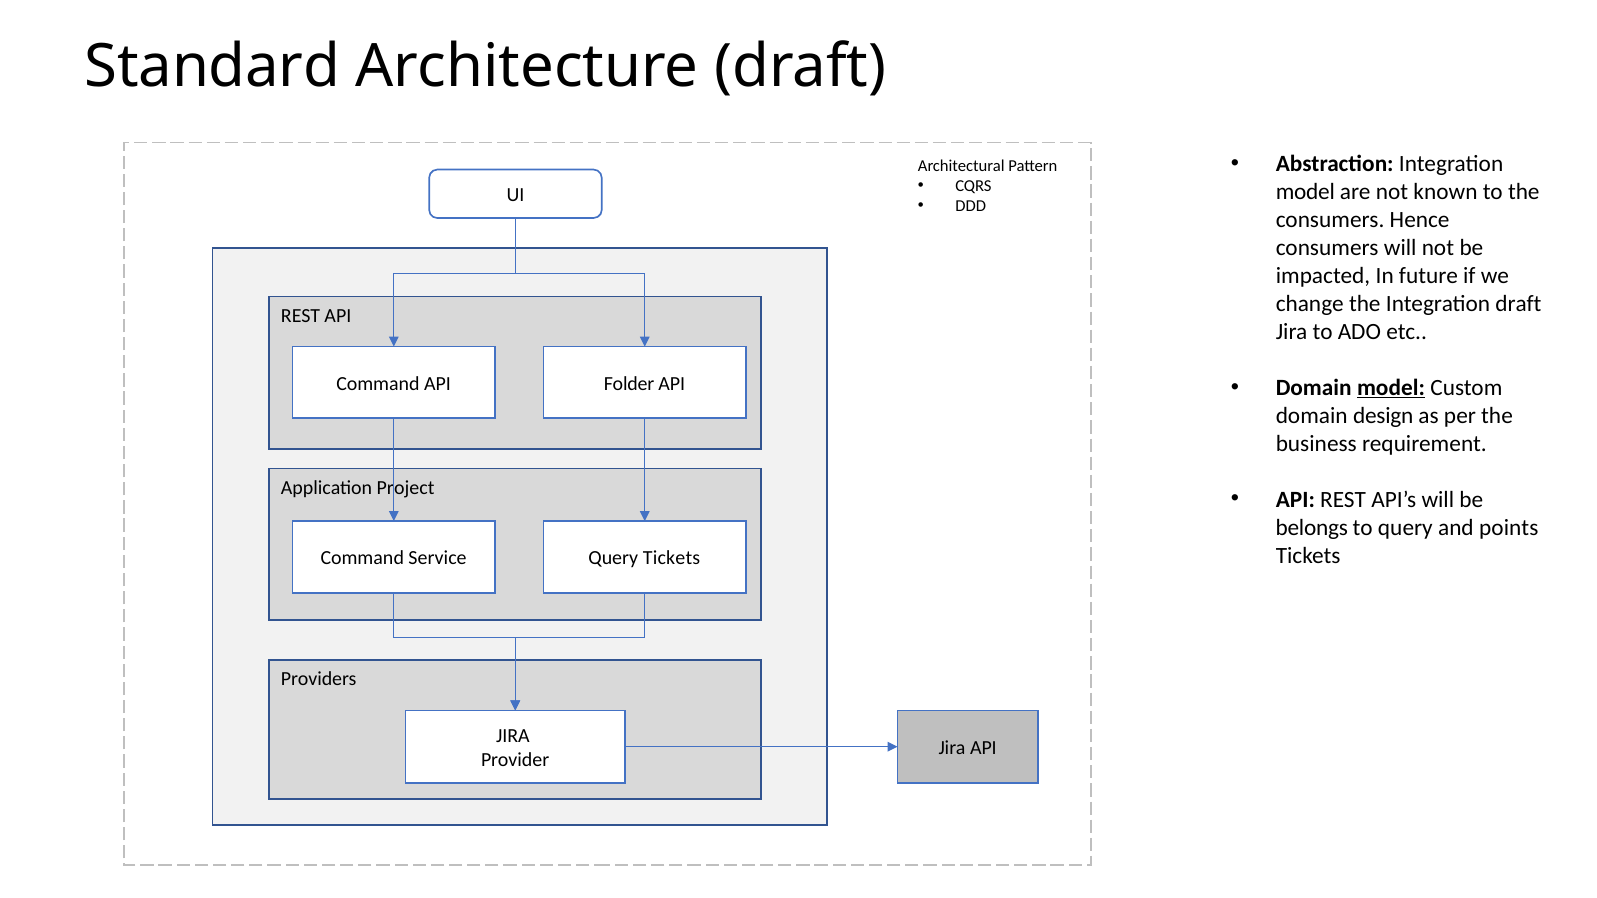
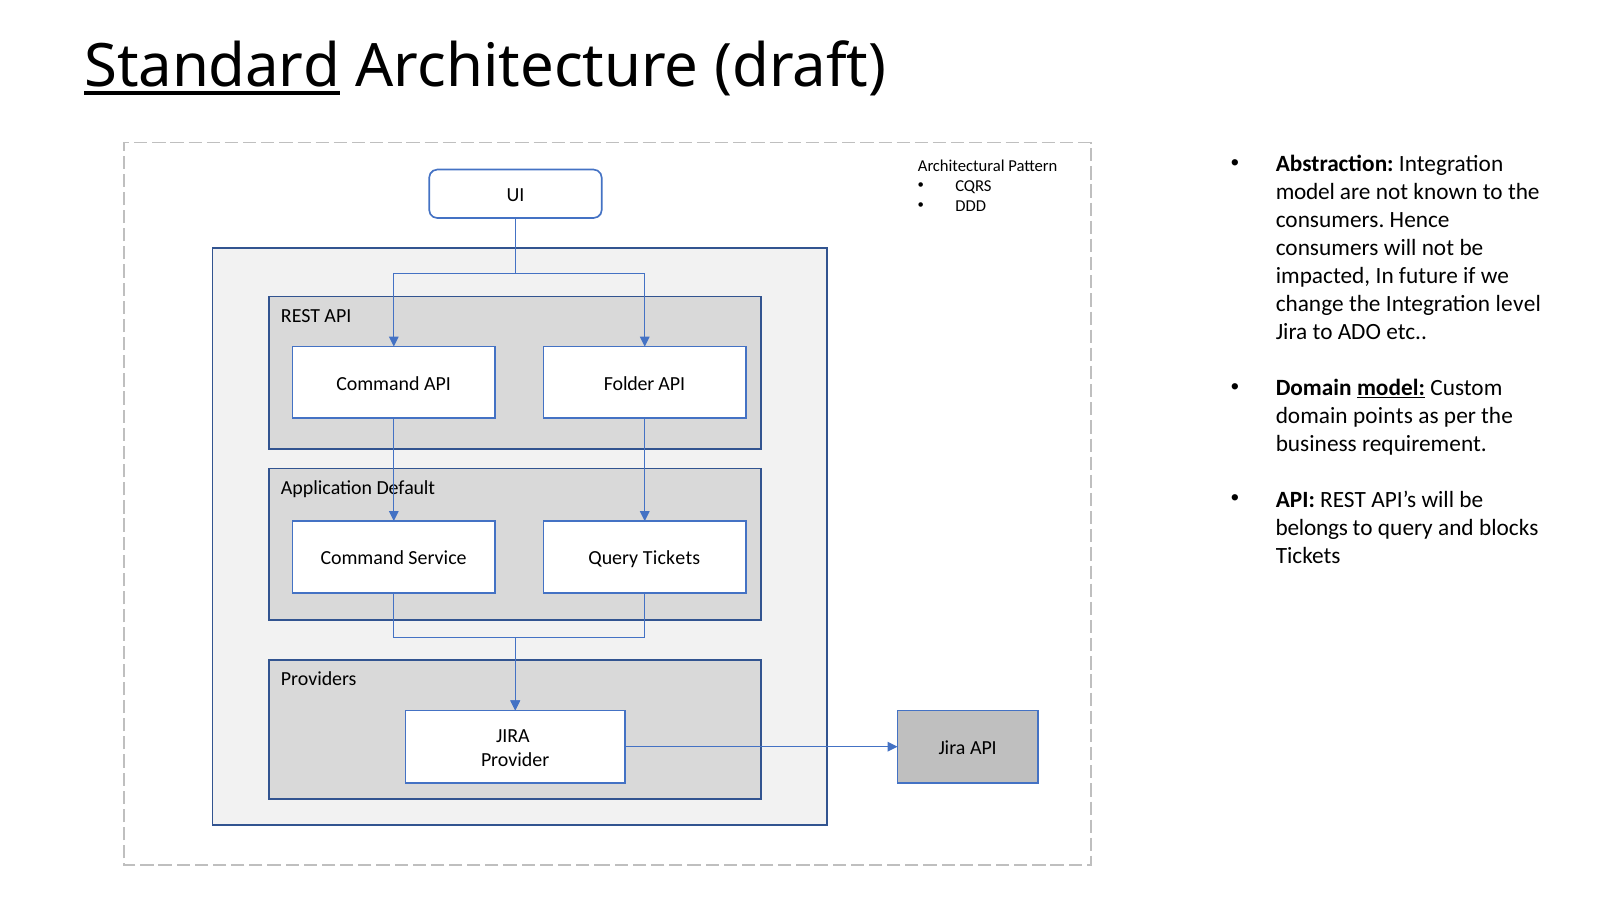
Standard underline: none -> present
Integration draft: draft -> level
design: design -> points
Project: Project -> Default
points: points -> blocks
